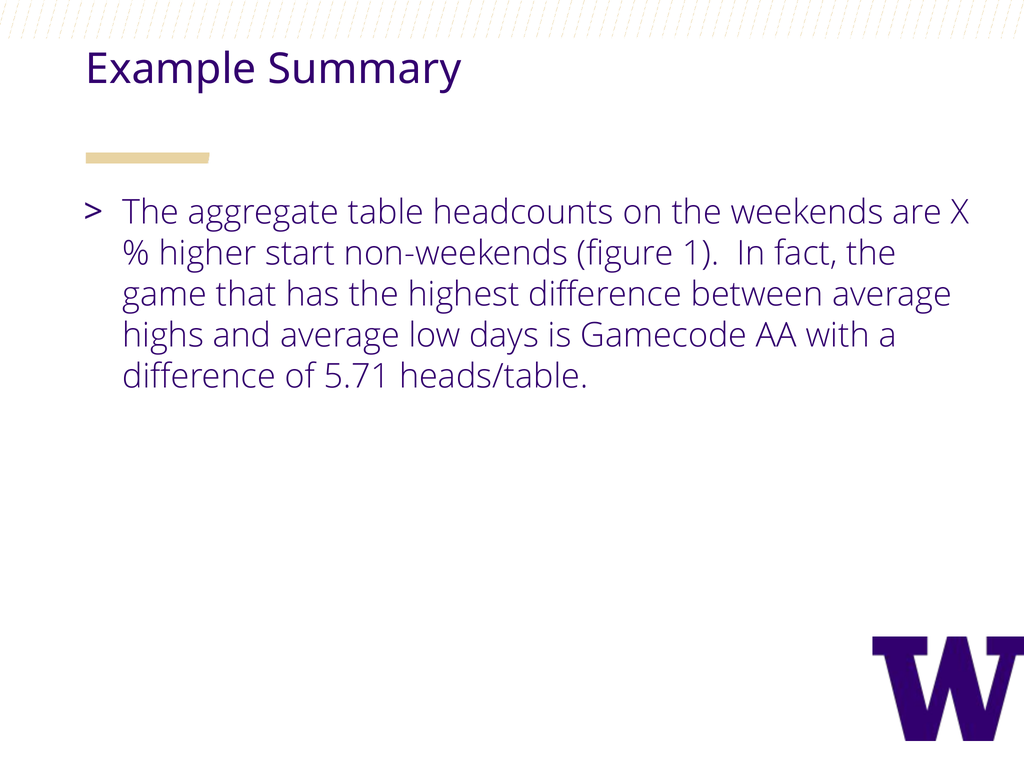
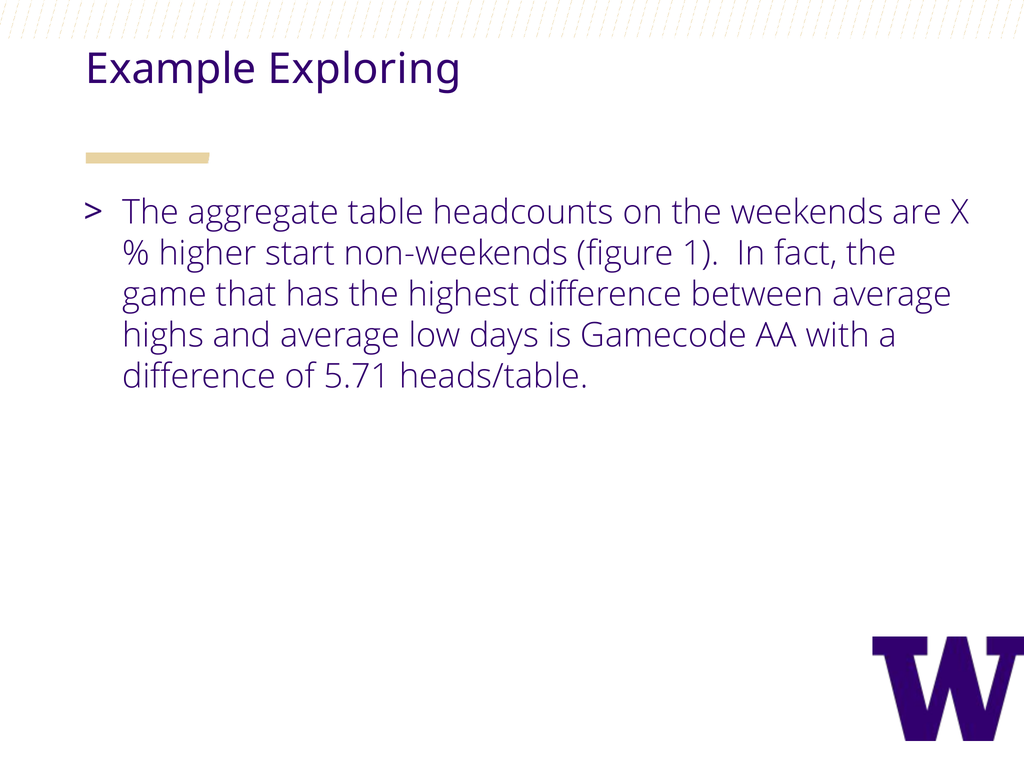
Summary: Summary -> Exploring
